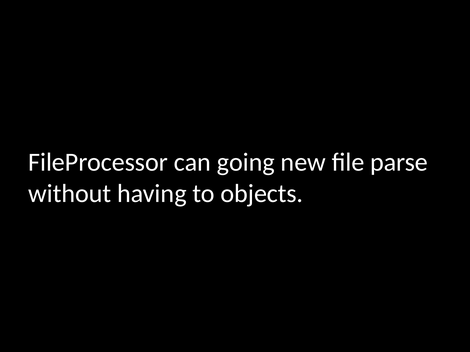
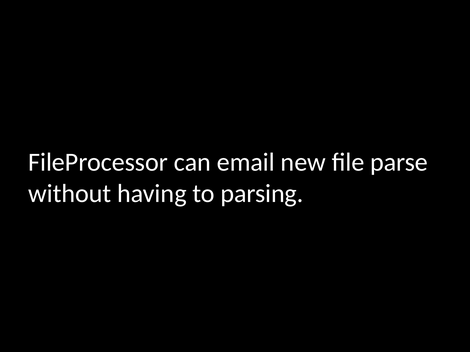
going: going -> email
objects: objects -> parsing
